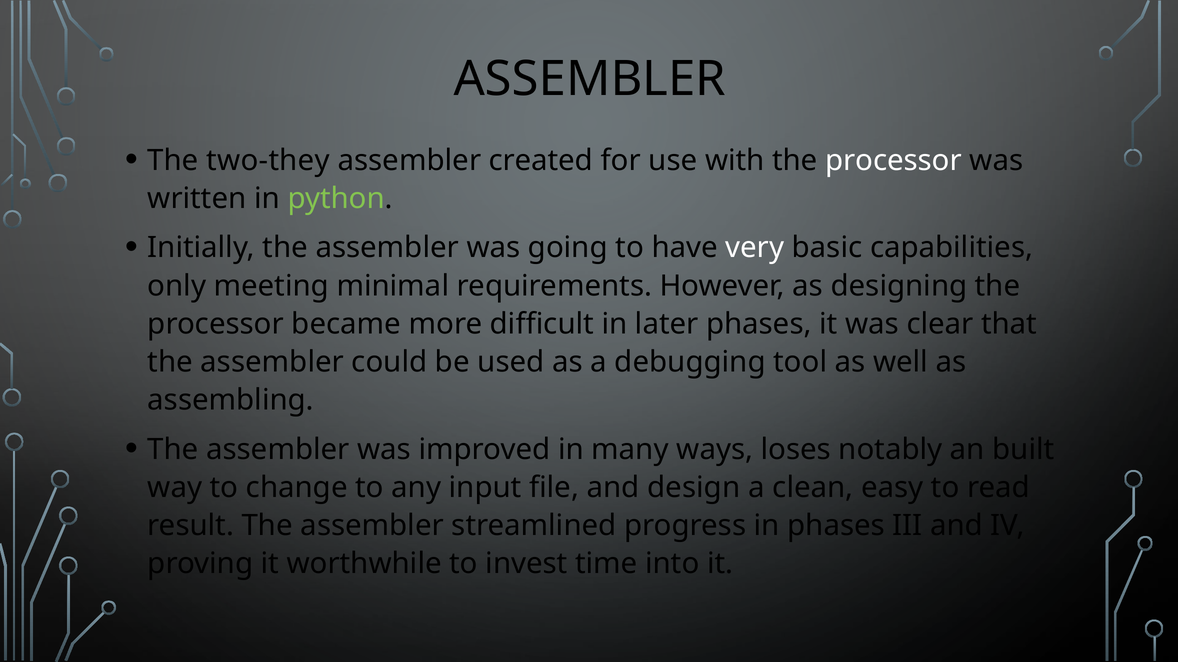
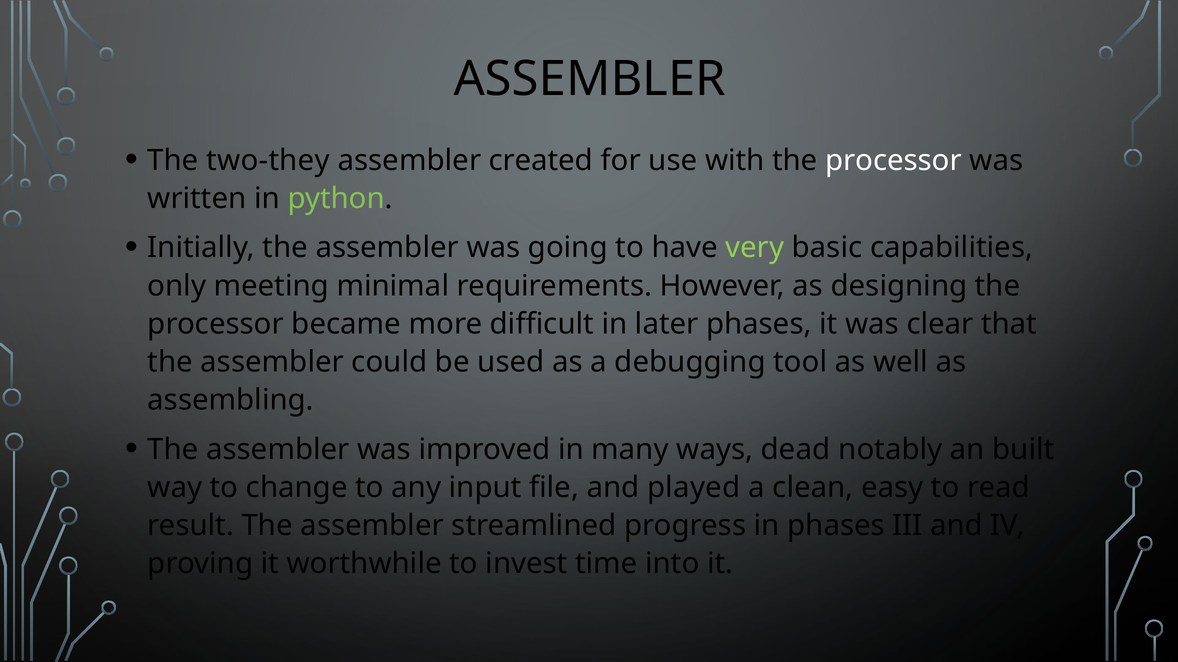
very colour: white -> light green
loses: loses -> dead
design: design -> played
